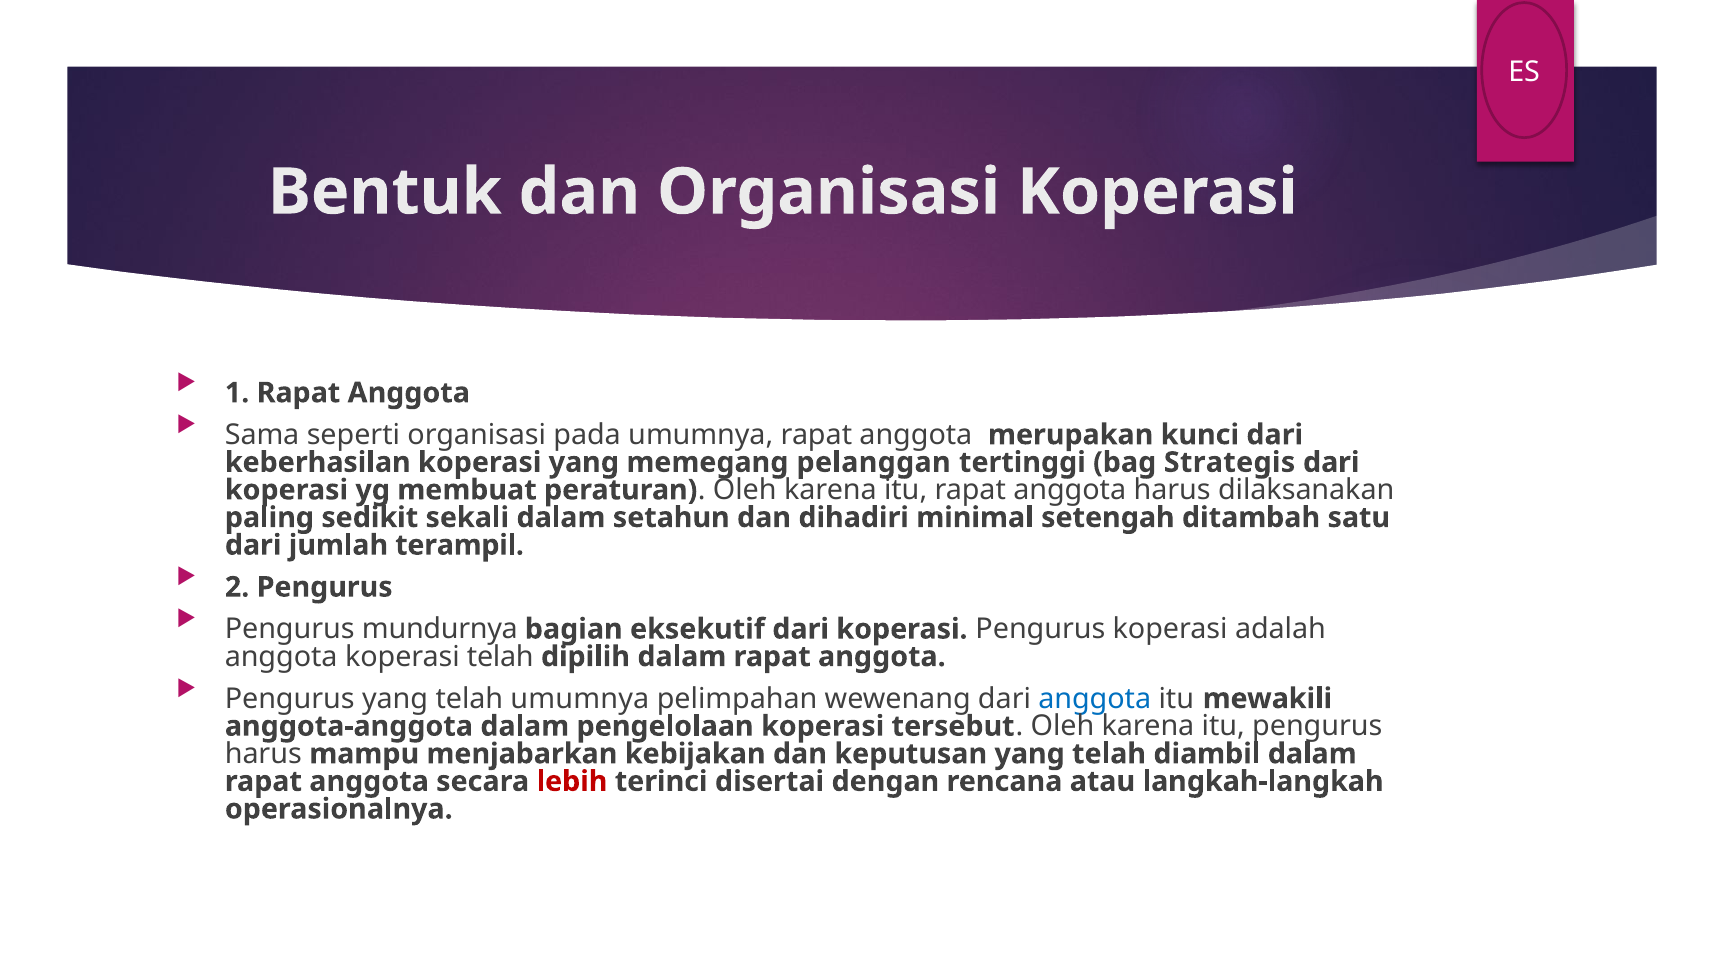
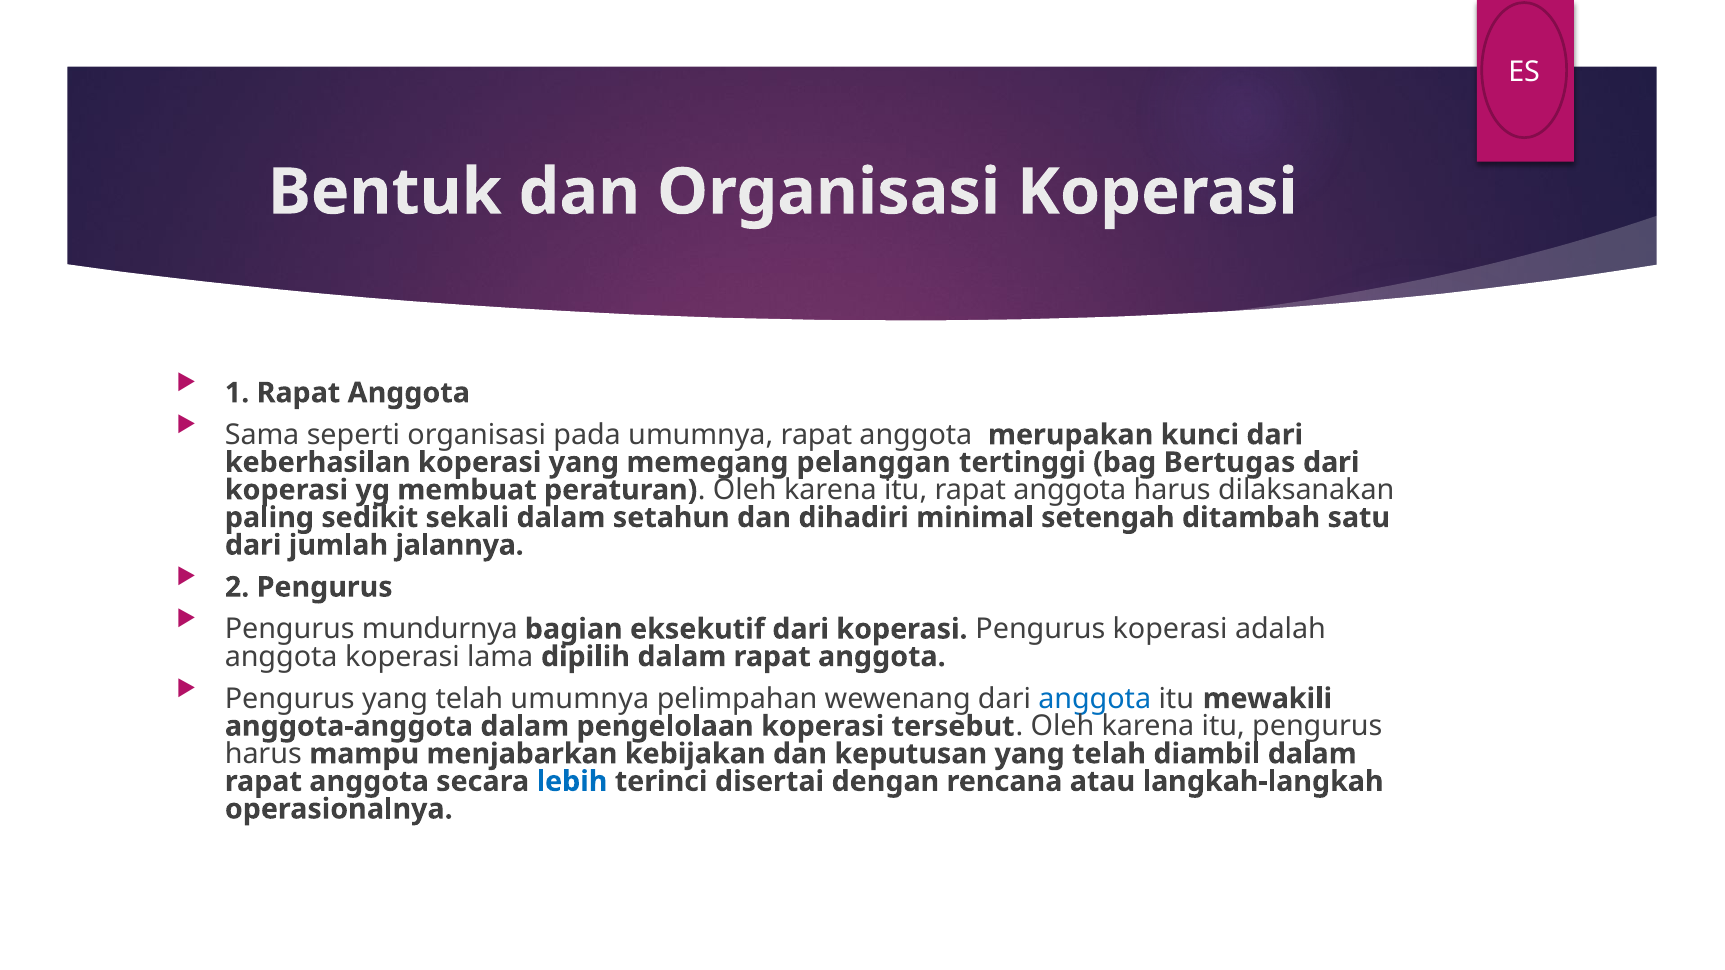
Strategis: Strategis -> Bertugas
terampil: terampil -> jalannya
koperasi telah: telah -> lama
lebih colour: red -> blue
